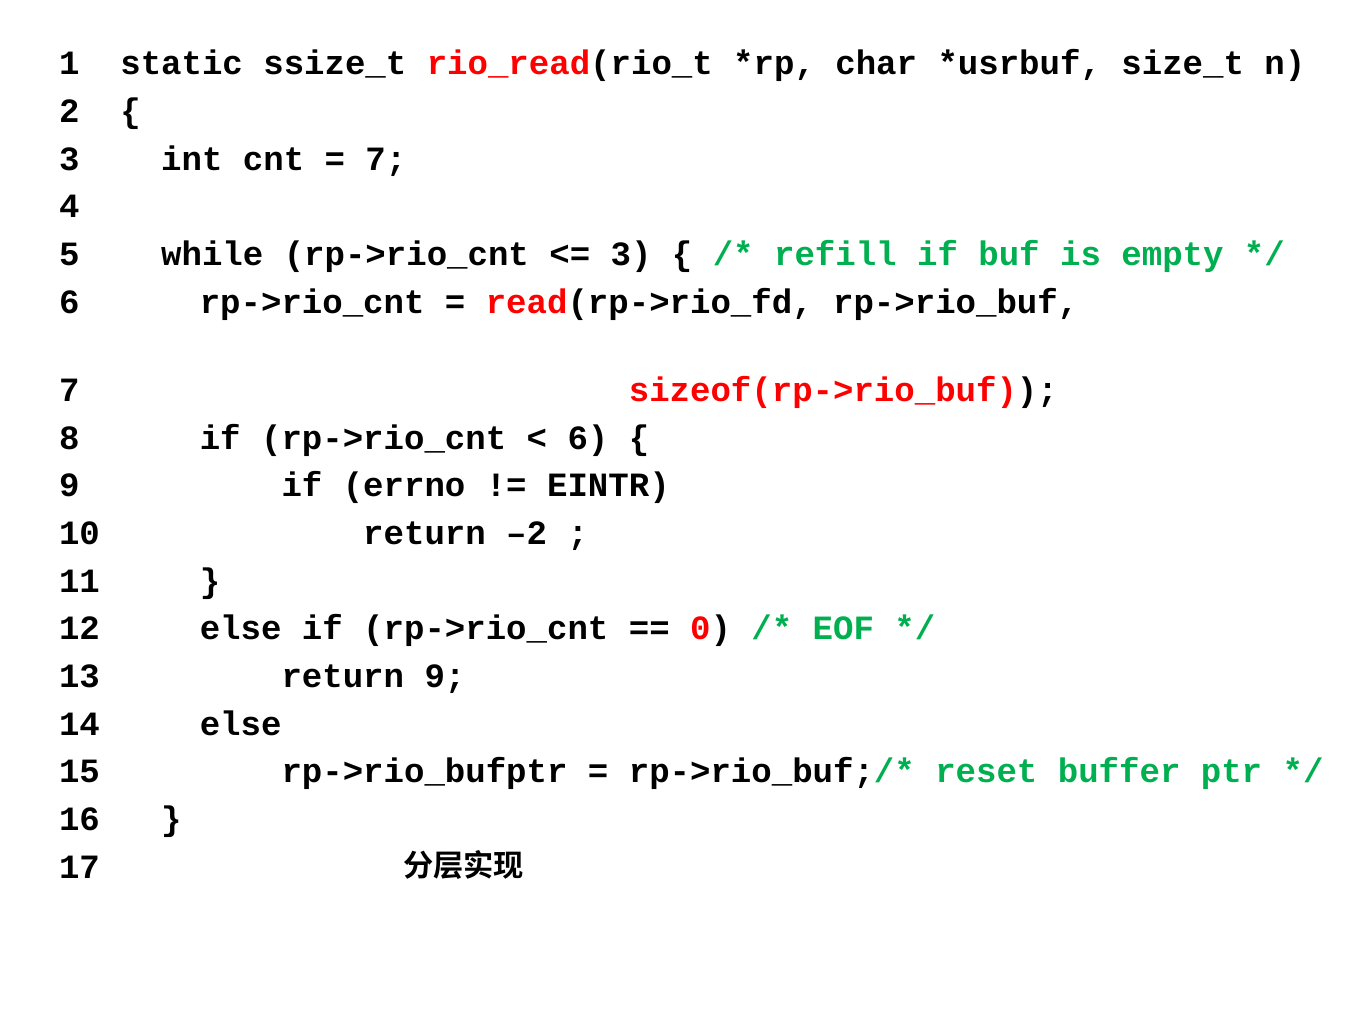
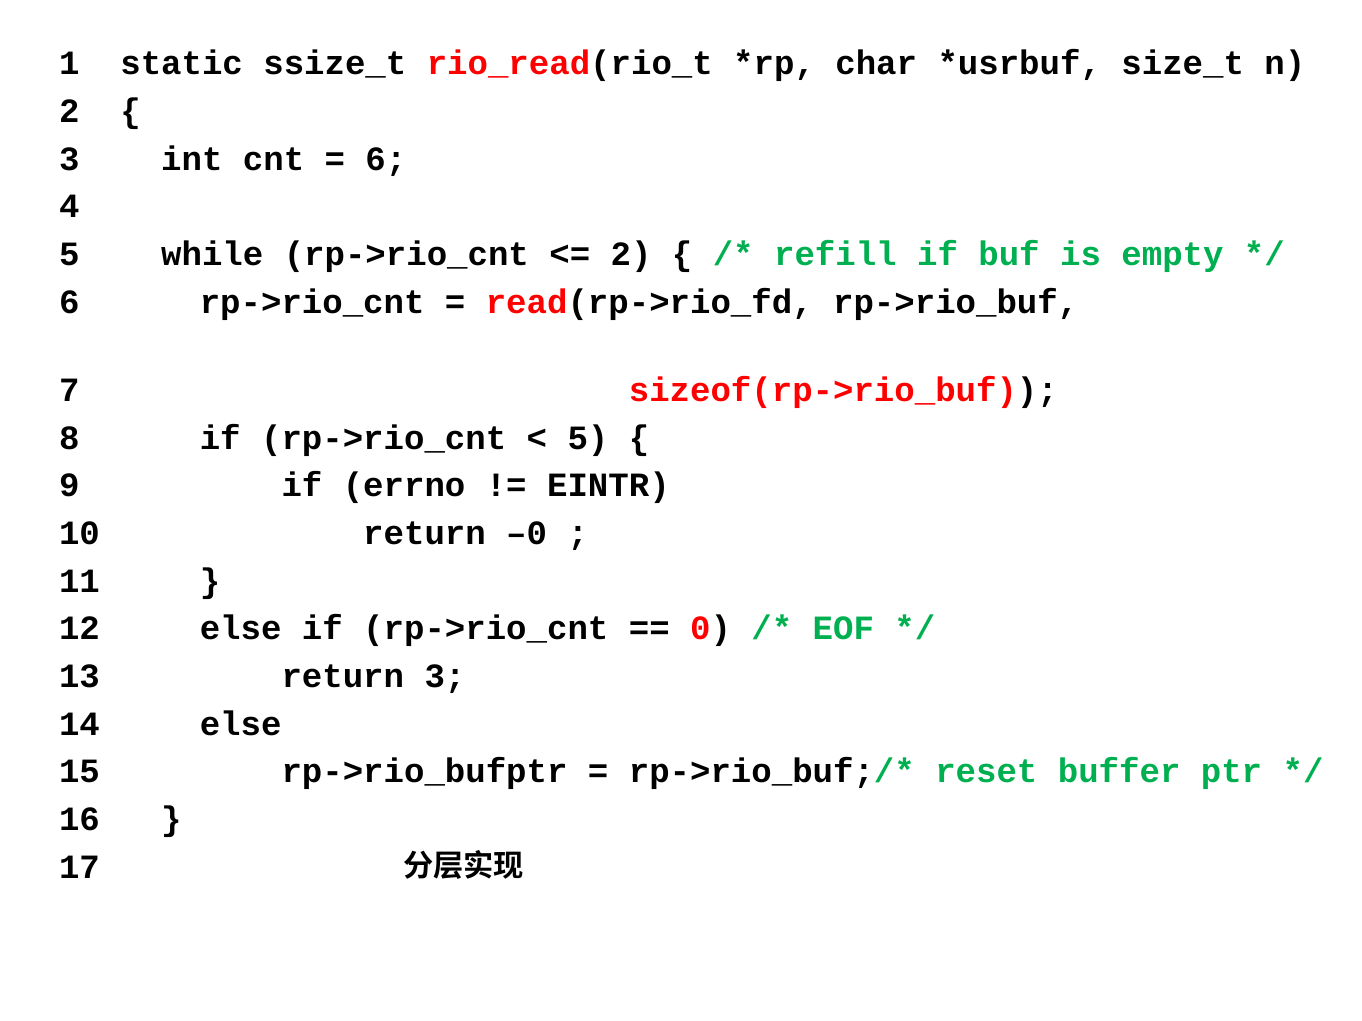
7 at (386, 159): 7 -> 6
3 at (631, 254): 3 -> 2
6 at (588, 438): 6 -> 5
–2: –2 -> –0
return 9: 9 -> 3
